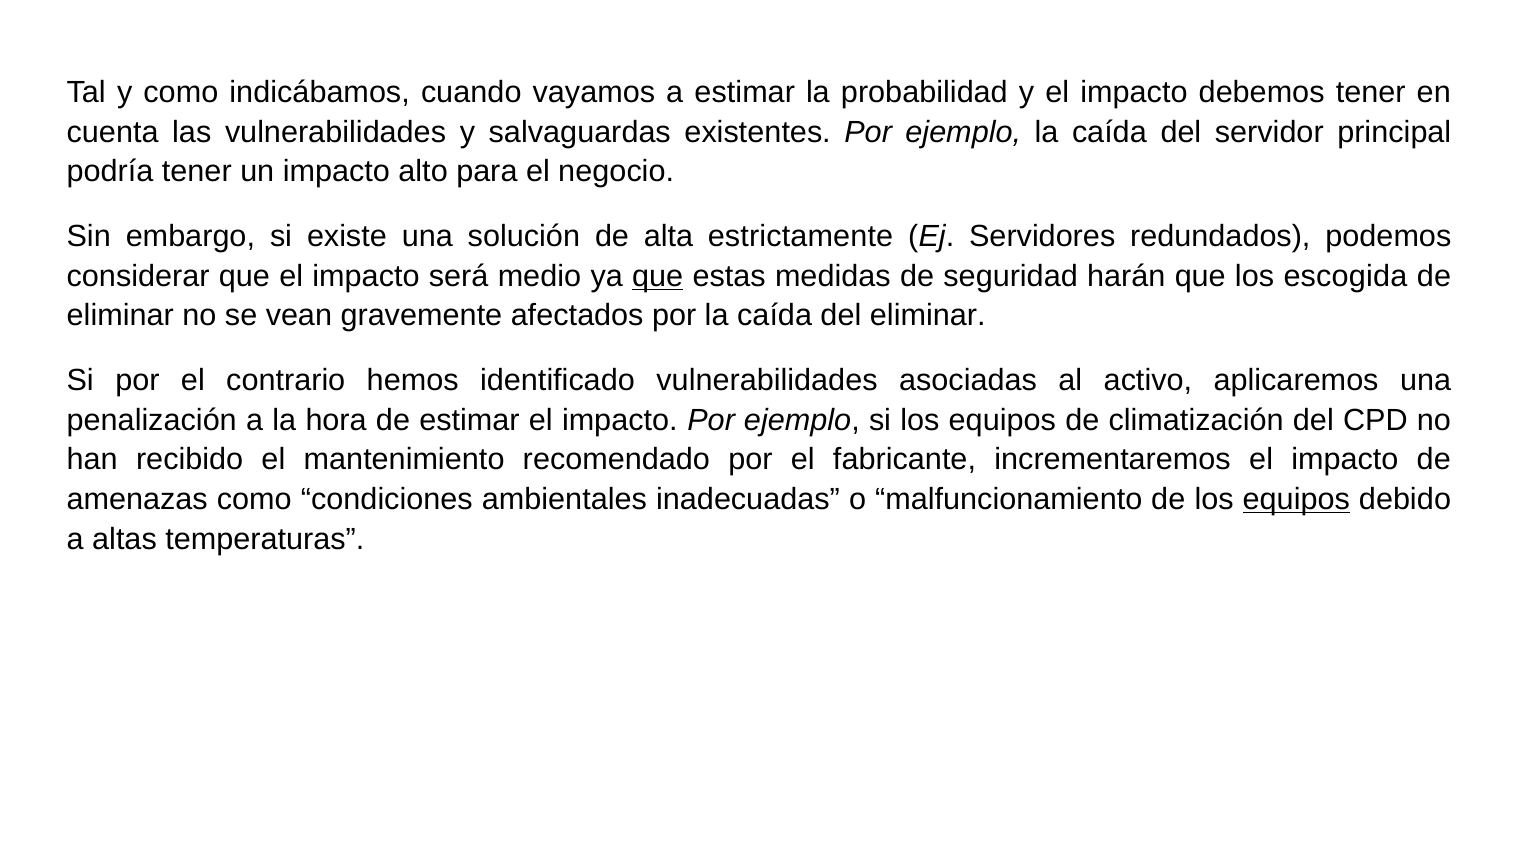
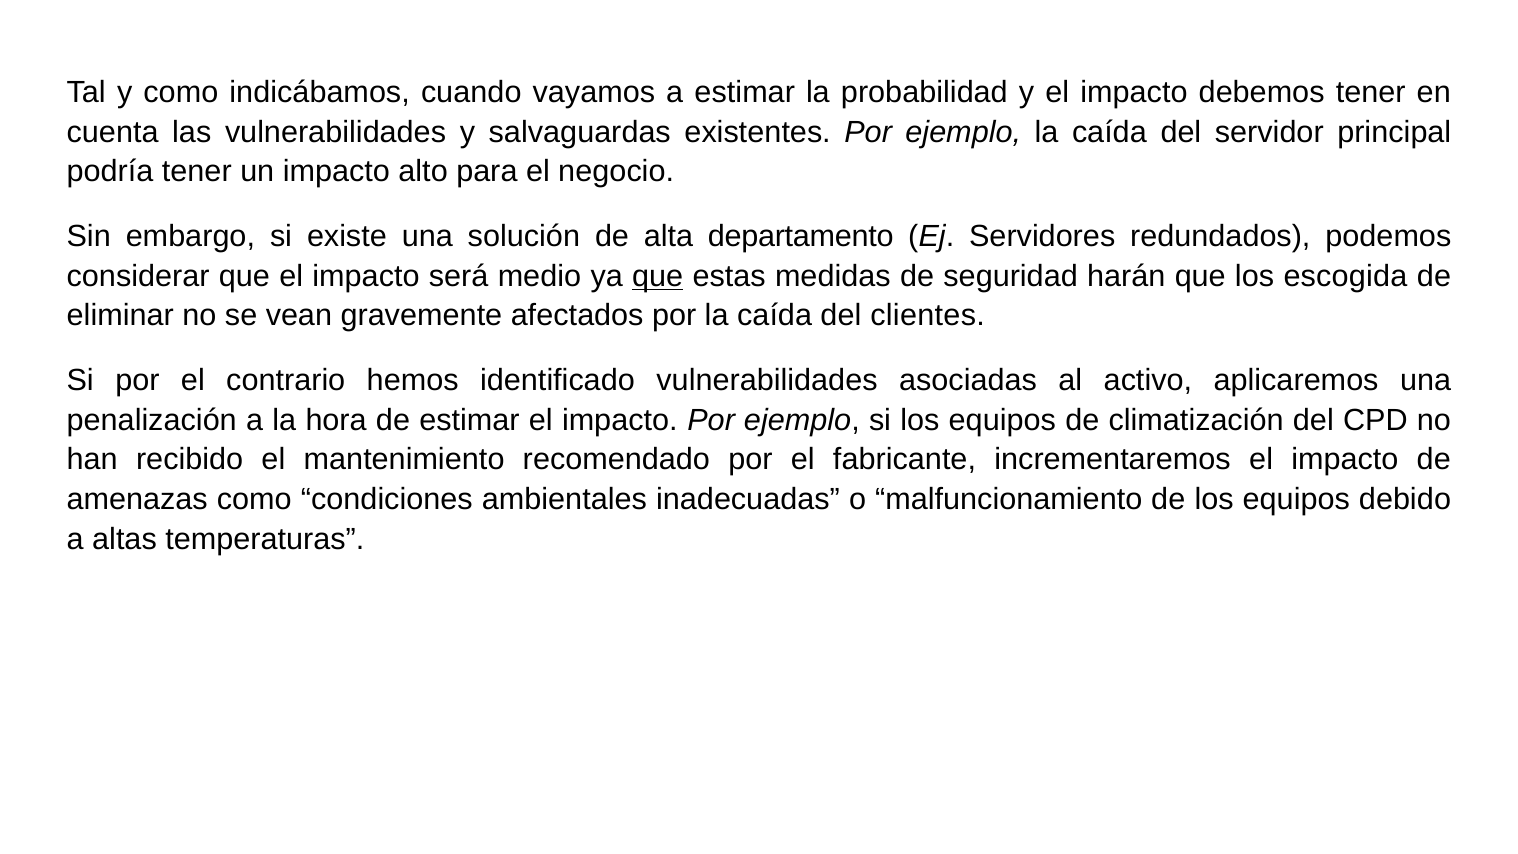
estrictamente: estrictamente -> departamento
del eliminar: eliminar -> clientes
equipos at (1296, 499) underline: present -> none
